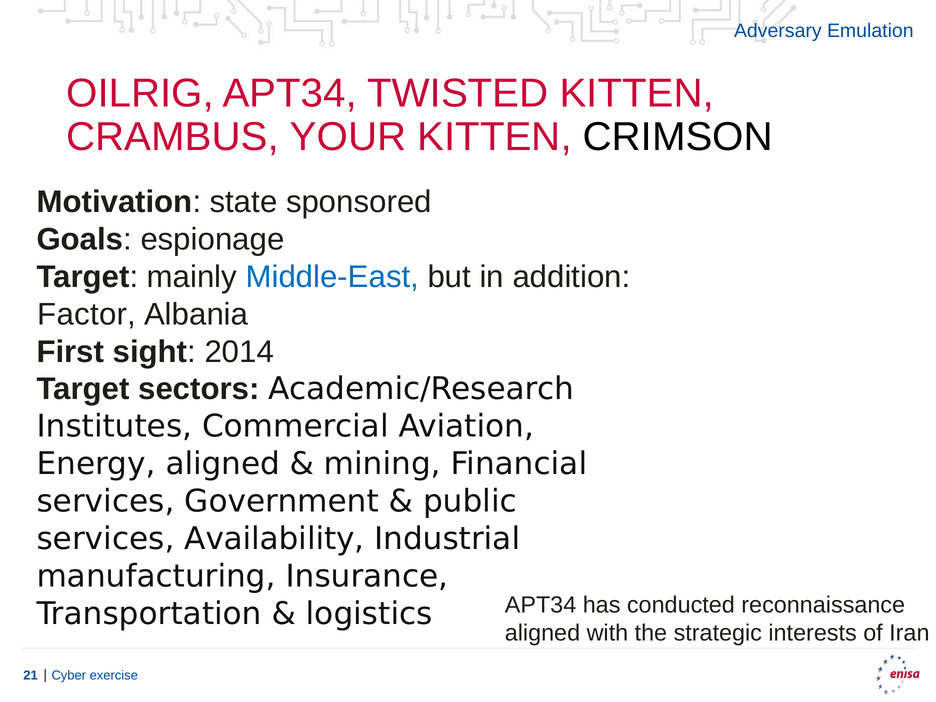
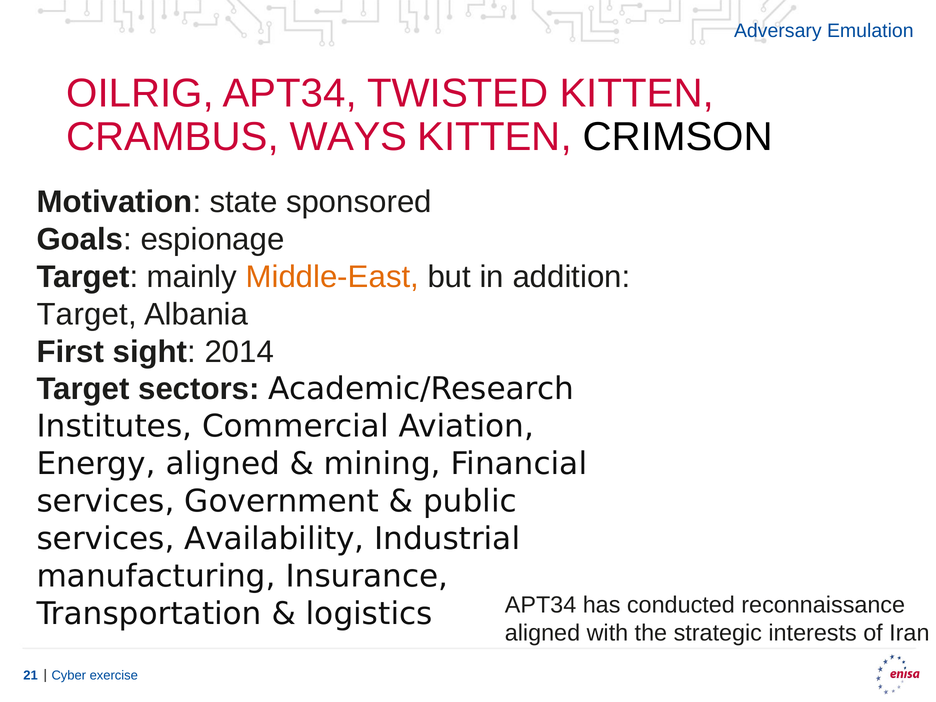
YOUR: YOUR -> WAYS
Middle-East colour: blue -> orange
Factor at (87, 314): Factor -> Target
